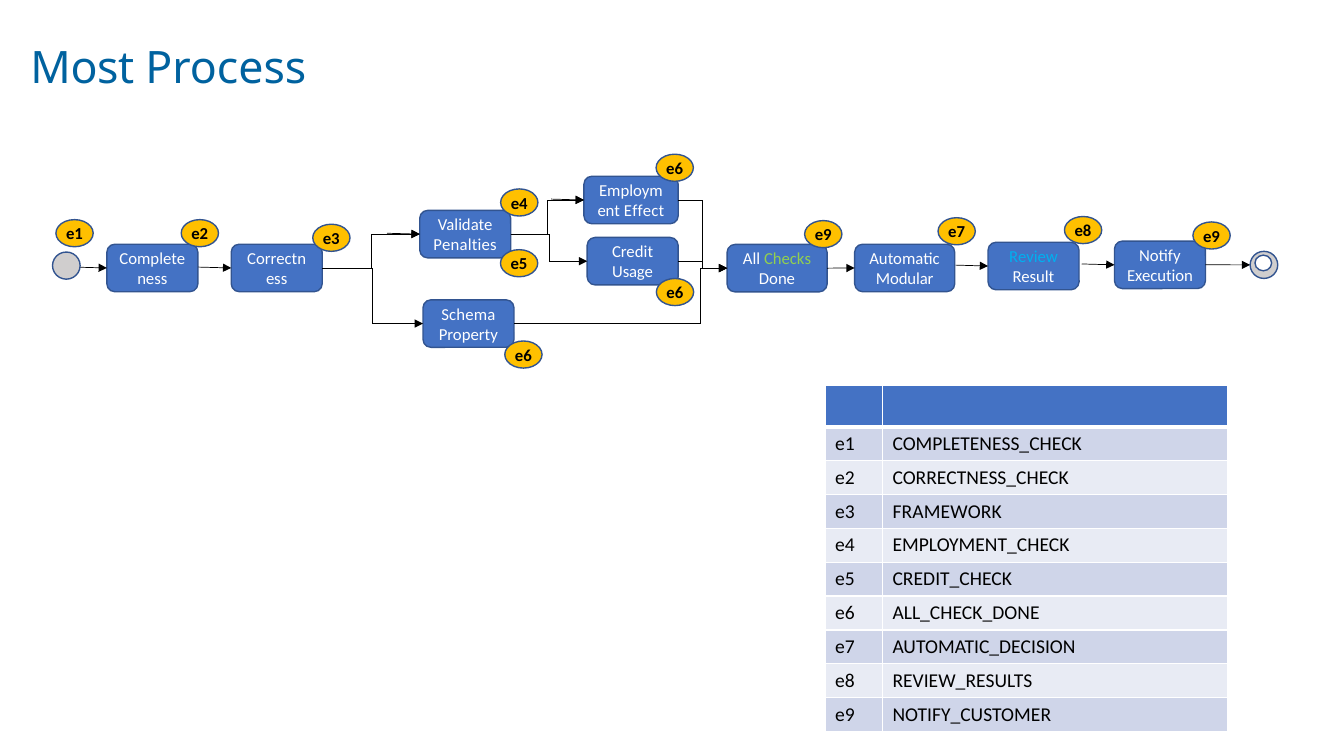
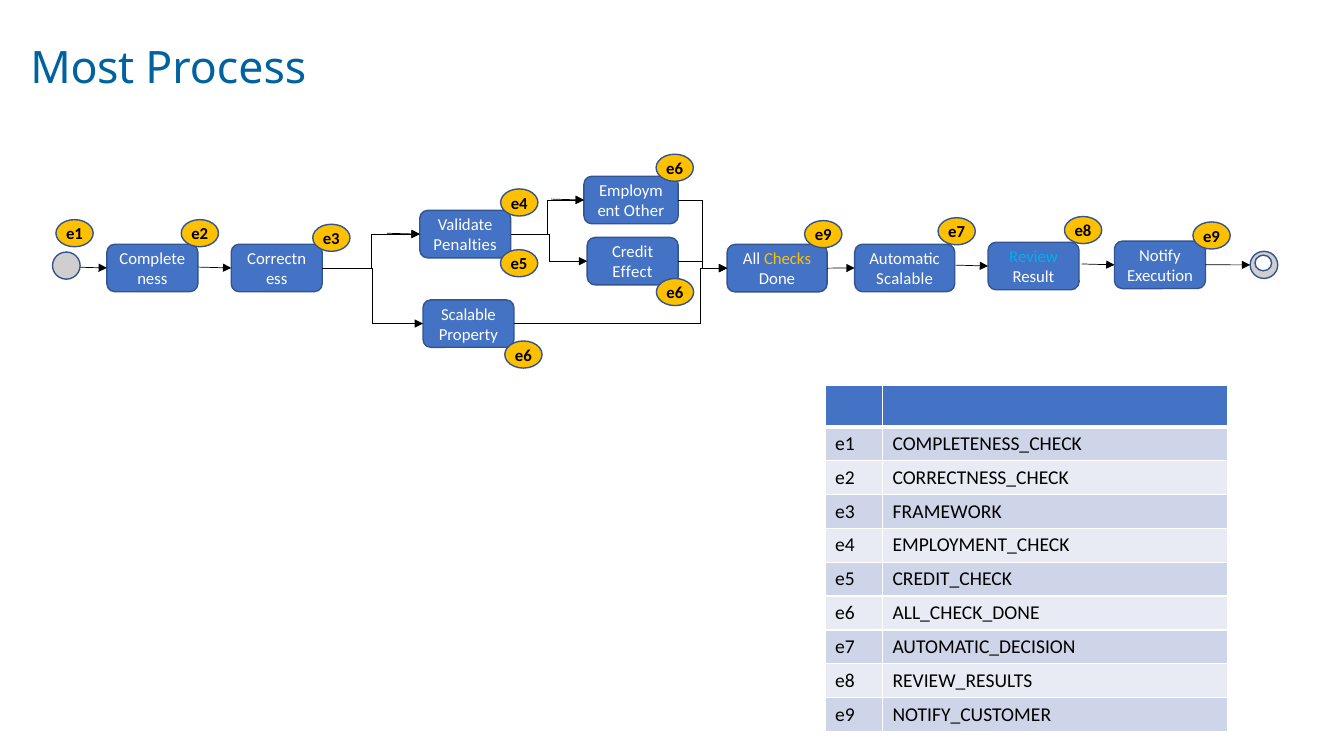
Effect: Effect -> Other
Checks colour: light green -> yellow
Usage: Usage -> Effect
Modular at (905, 279): Modular -> Scalable
Schema at (468, 315): Schema -> Scalable
